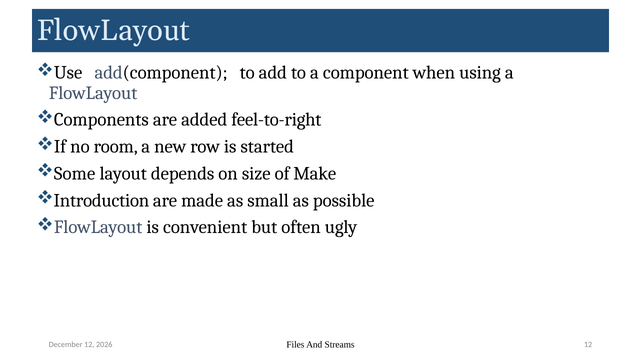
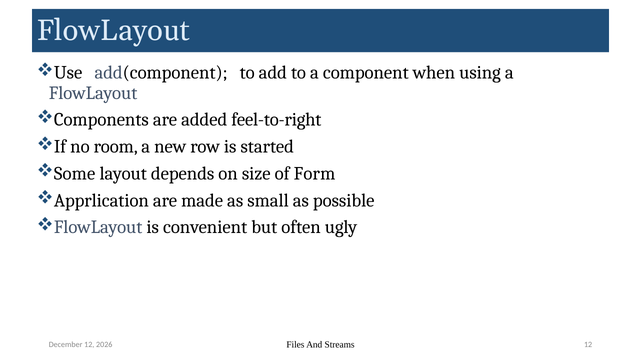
Make: Make -> Form
Introduction: Introduction -> Apprlication
